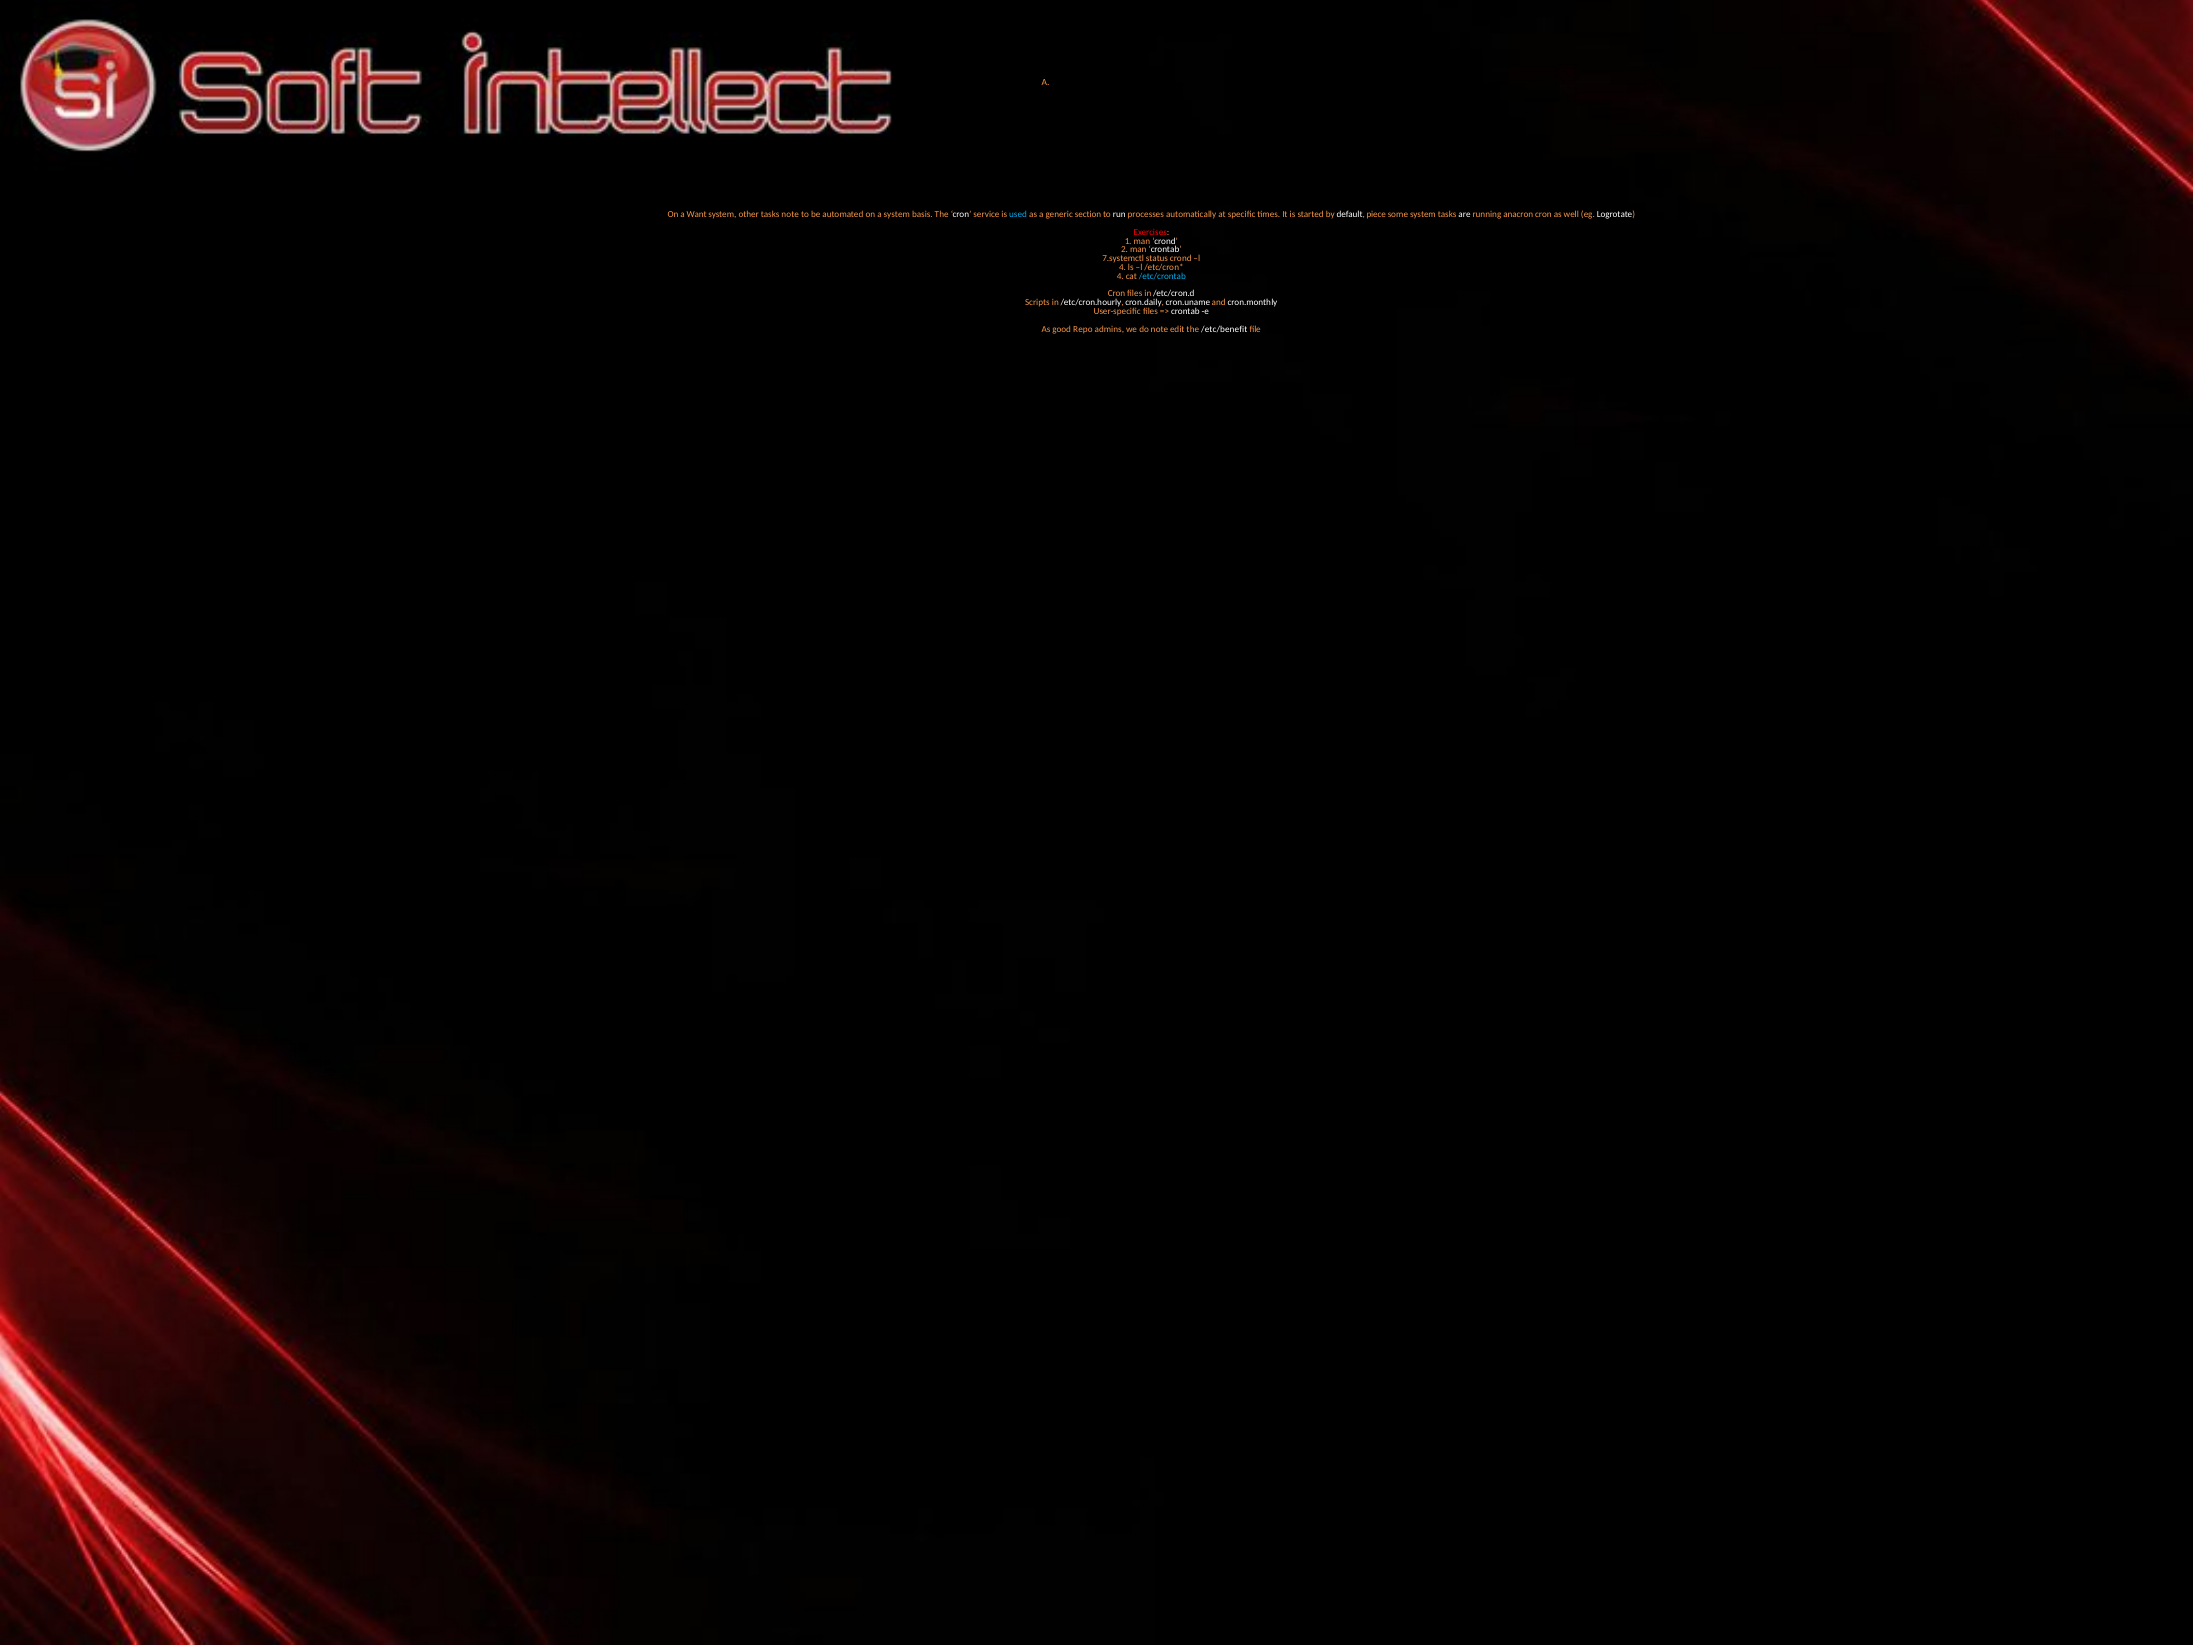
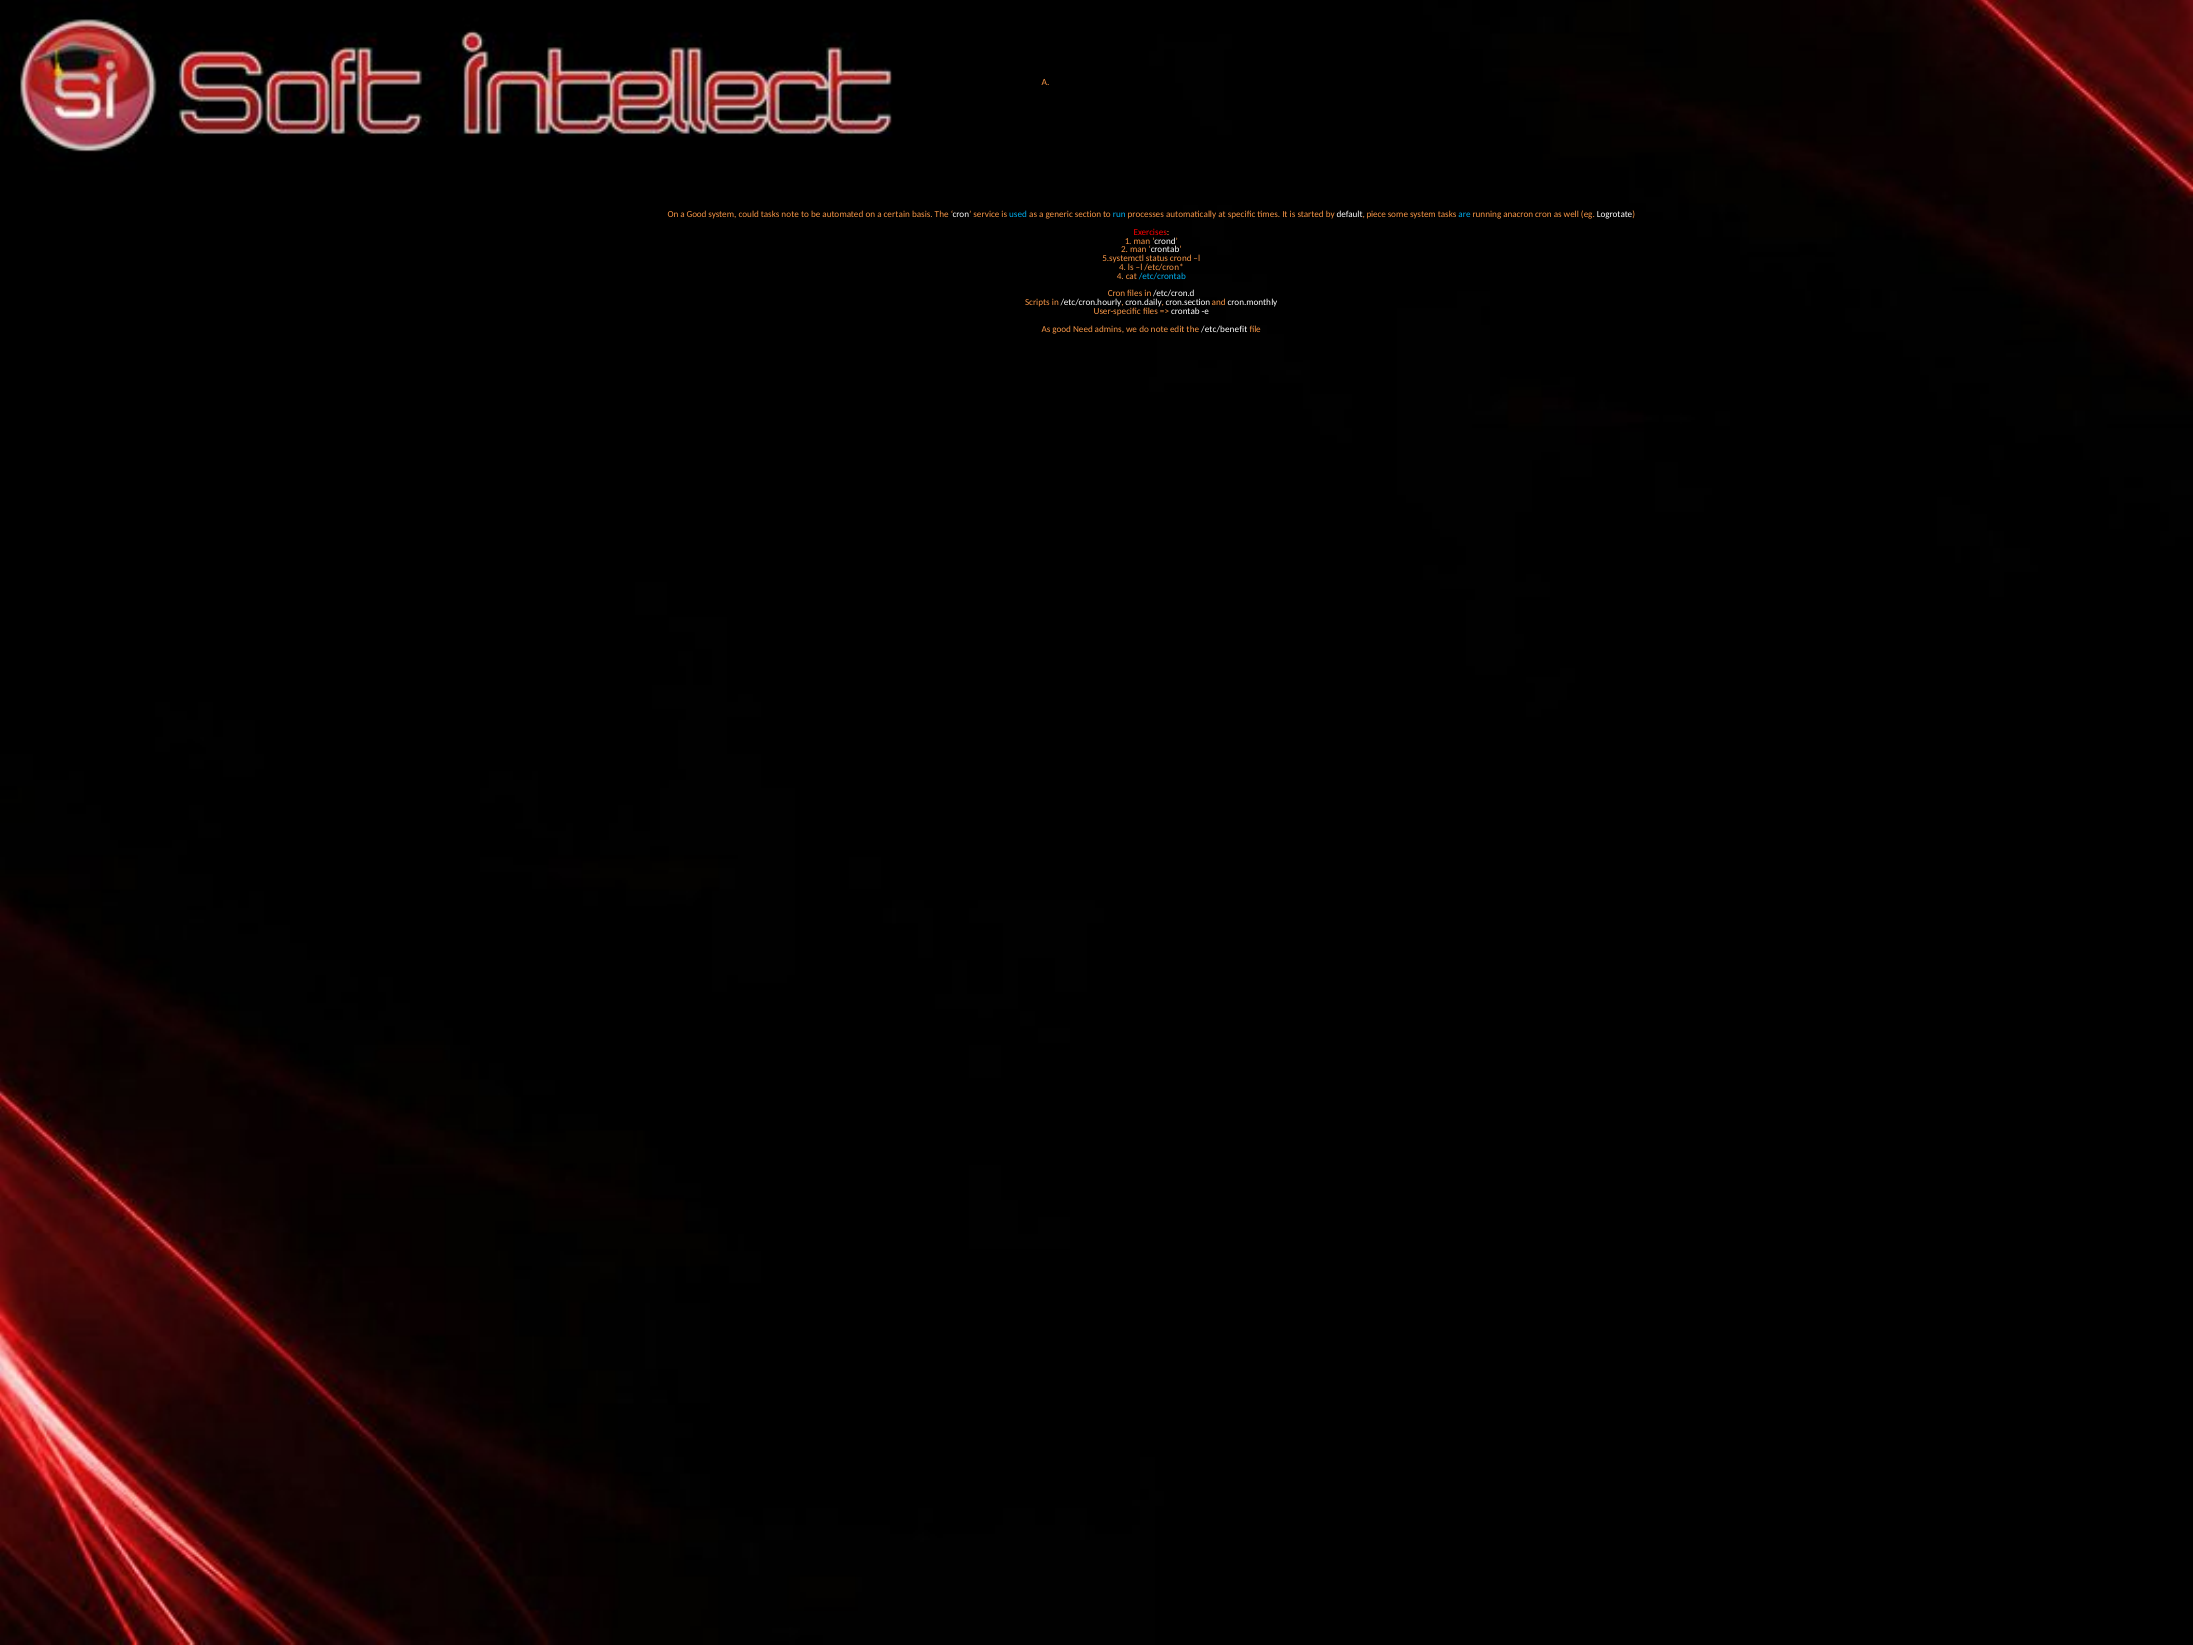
a Want: Want -> Good
other: other -> could
a system: system -> certain
run colour: white -> light blue
are colour: white -> light blue
7.systemctl: 7.systemctl -> 5.systemctl
cron.uname: cron.uname -> cron.section
Repo: Repo -> Need
